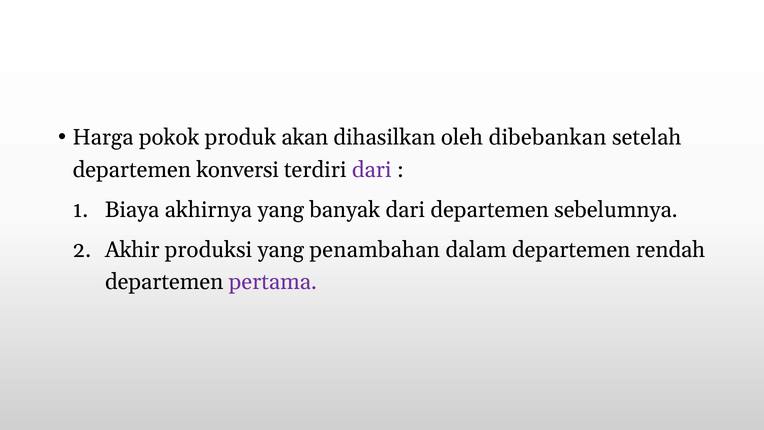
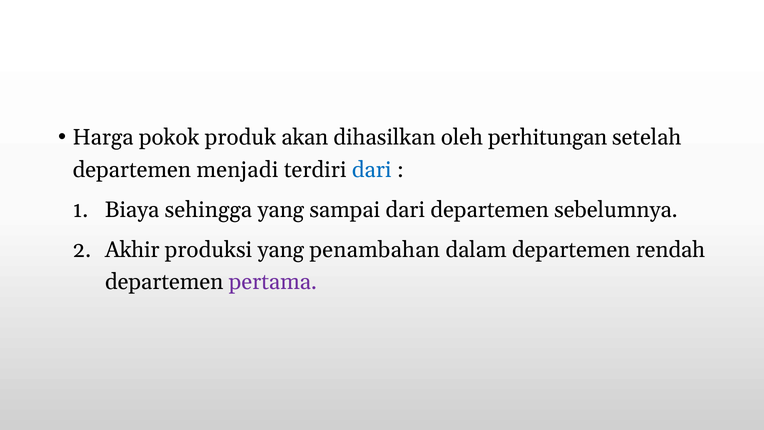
dibebankan: dibebankan -> perhitungan
konversi: konversi -> menjadi
dari at (372, 170) colour: purple -> blue
akhirnya: akhirnya -> sehingga
banyak: banyak -> sampai
